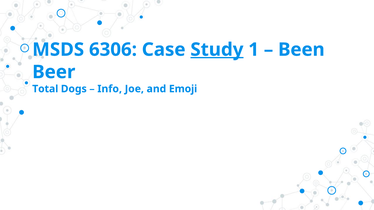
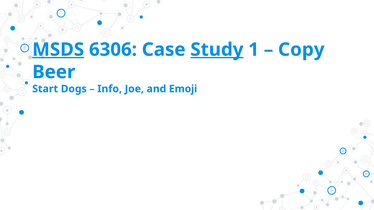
MSDS underline: none -> present
Been: Been -> Copy
Total: Total -> Start
